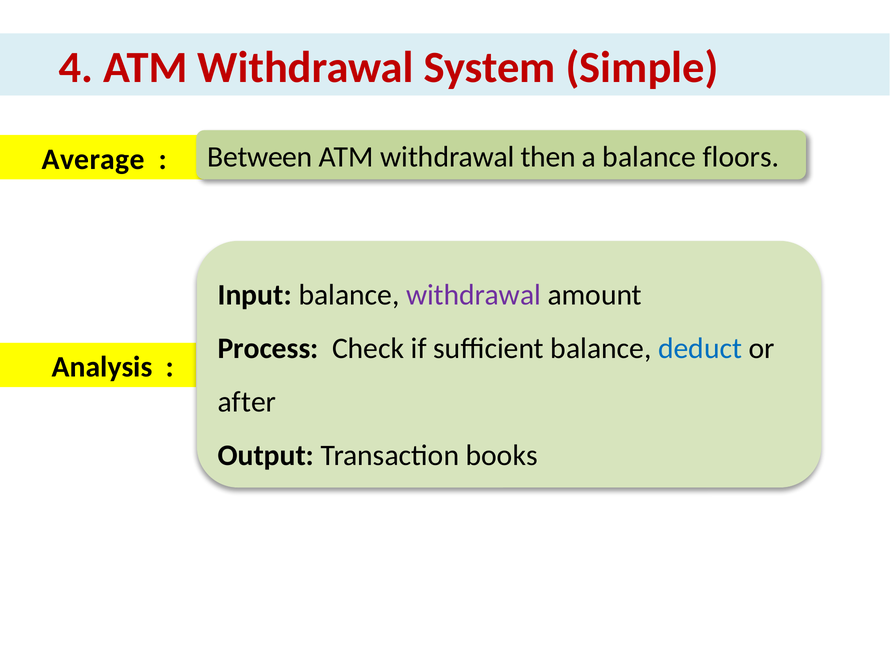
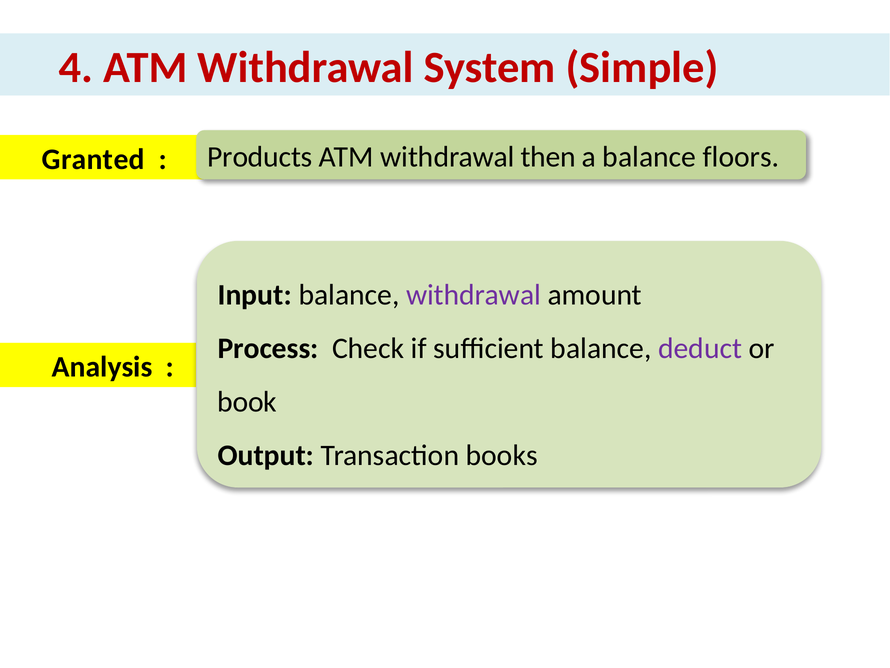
Average: Average -> Granted
Between: Between -> Products
deduct colour: blue -> purple
after: after -> book
